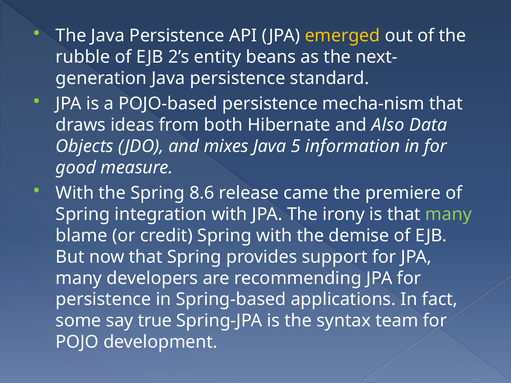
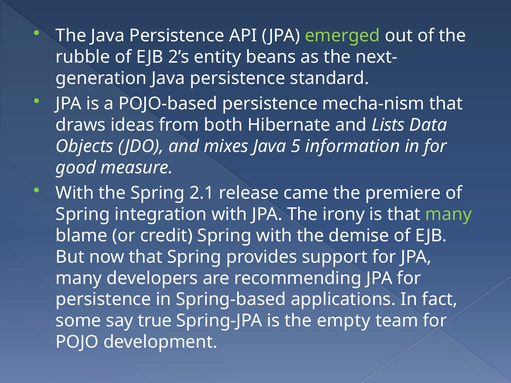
emerged colour: yellow -> light green
Also: Also -> Lists
8.6: 8.6 -> 2.1
syntax: syntax -> empty
